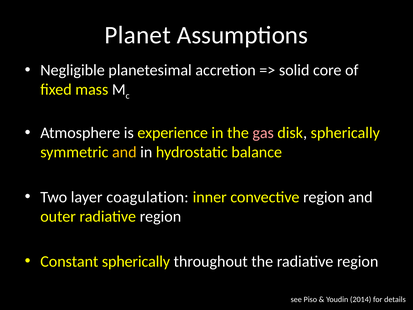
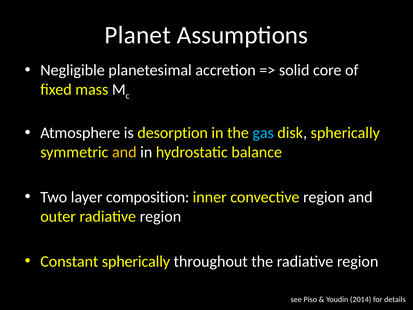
experience: experience -> desorption
gas colour: pink -> light blue
coagulation: coagulation -> composition
